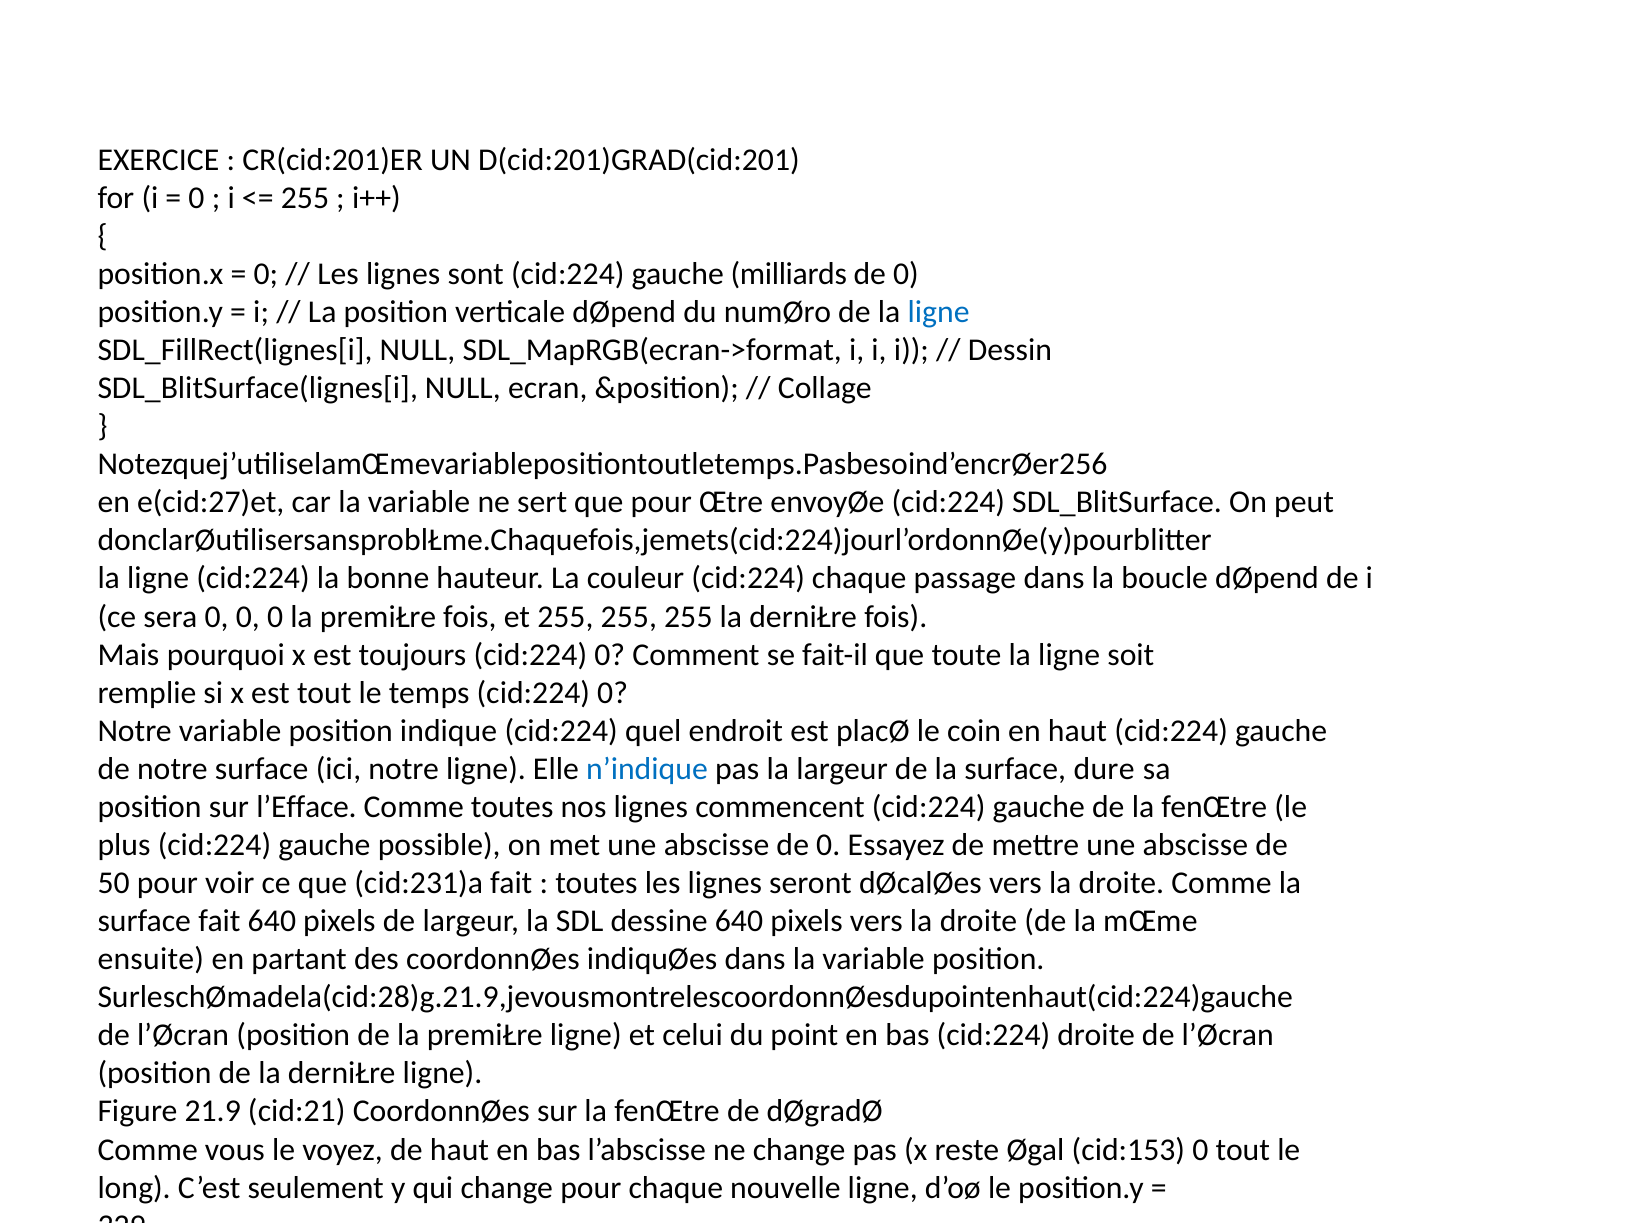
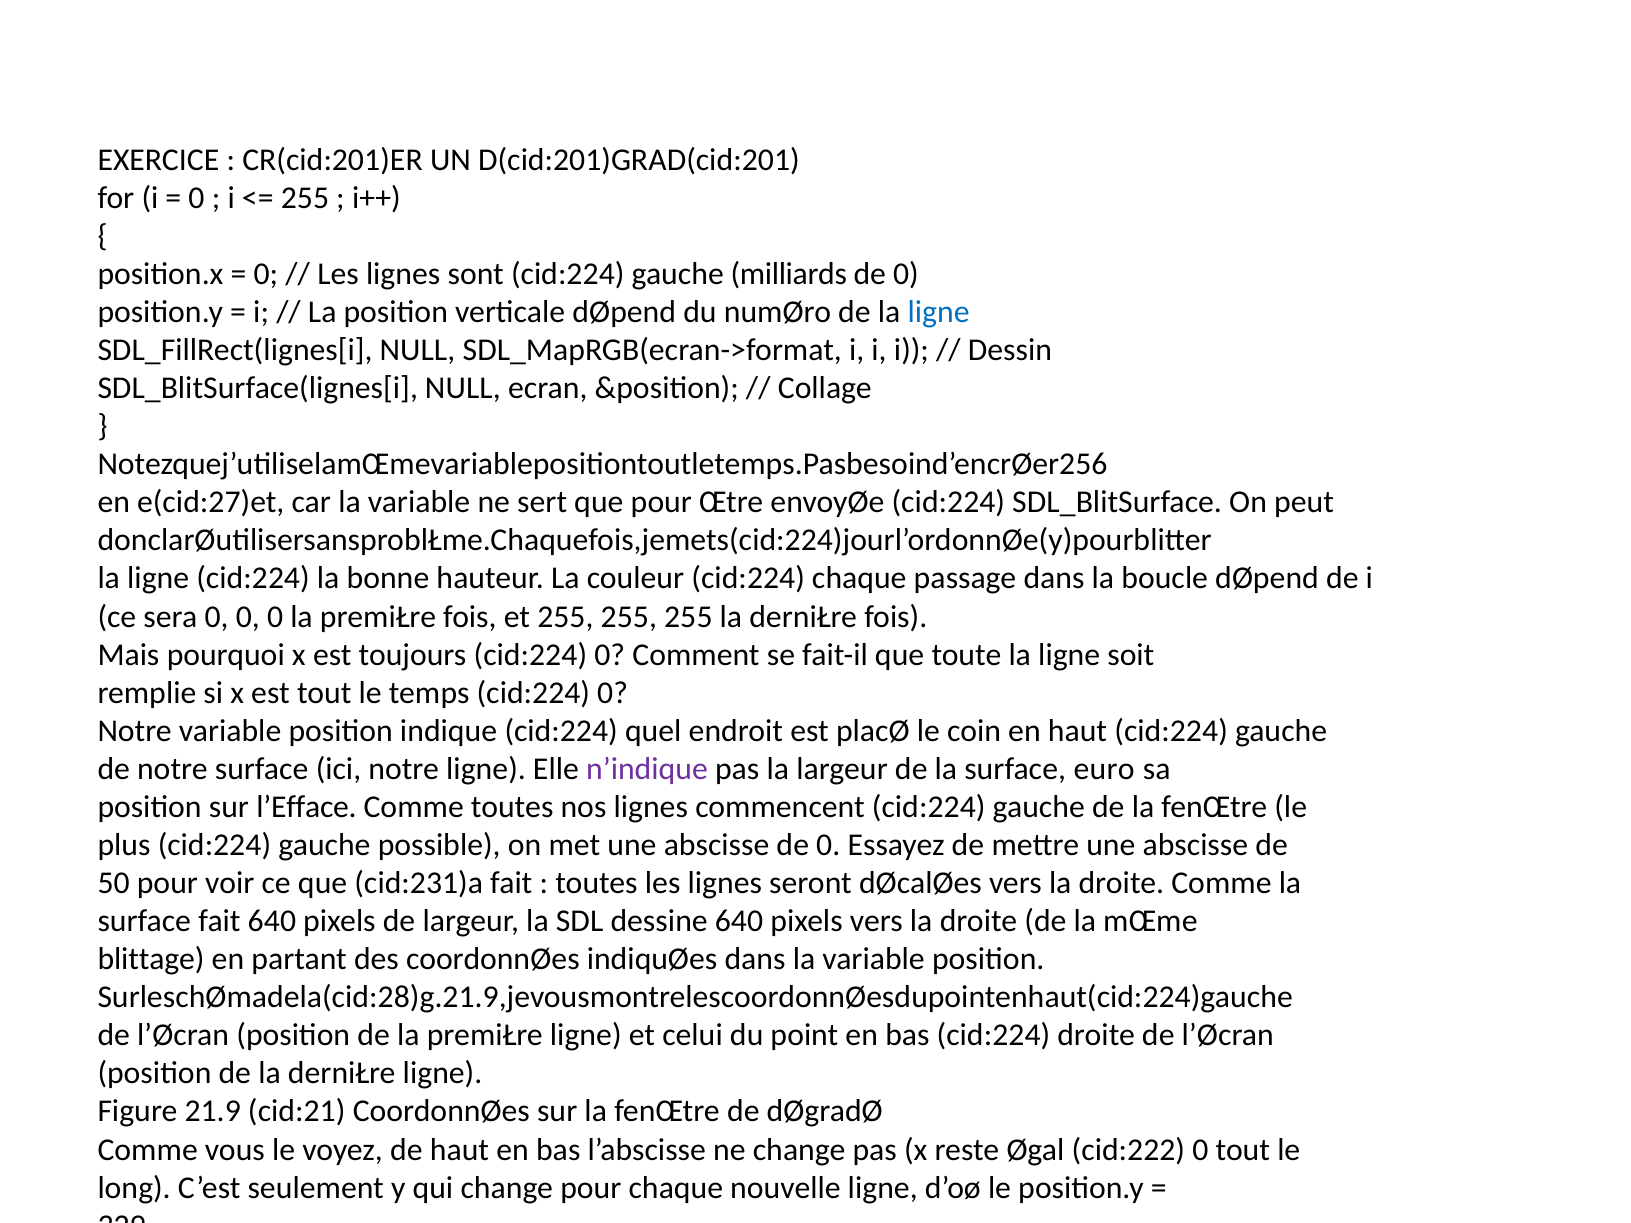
n’indique colour: blue -> purple
dure: dure -> euro
ensuite: ensuite -> blittage
cid:153: cid:153 -> cid:222
